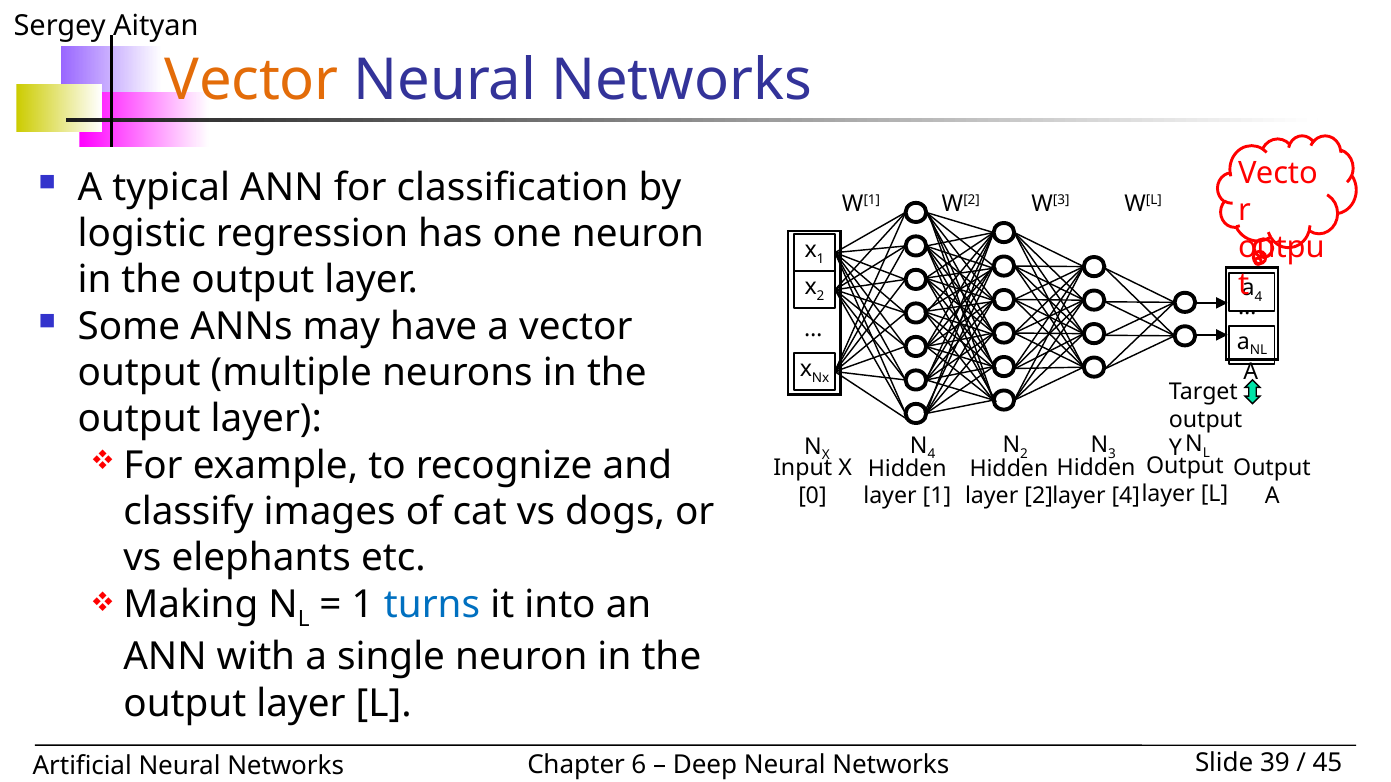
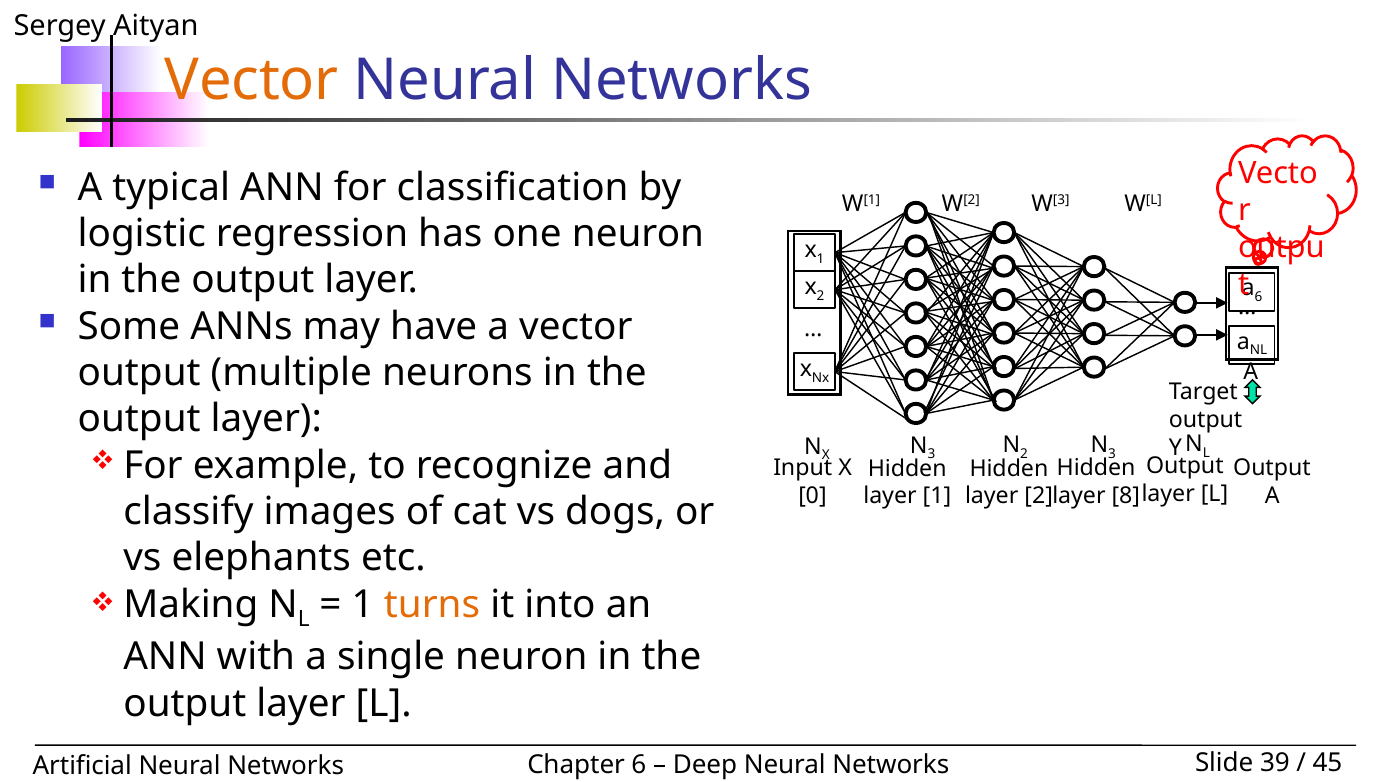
4 at (1258, 297): 4 -> 6
4 at (931, 455): 4 -> 3
layer 4: 4 -> 8
turns colour: blue -> orange
